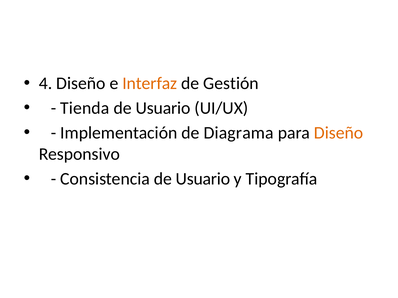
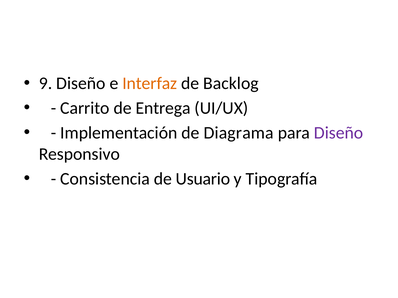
4: 4 -> 9
Gestión: Gestión -> Backlog
Tienda: Tienda -> Carrito
Usuario at (163, 108): Usuario -> Entrega
Diseño at (339, 133) colour: orange -> purple
